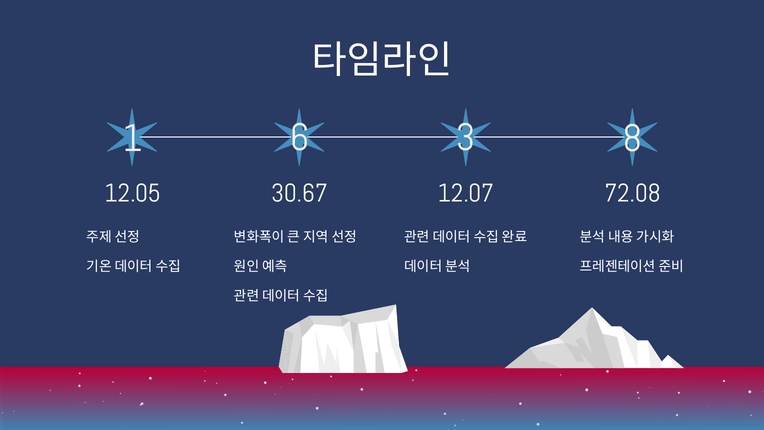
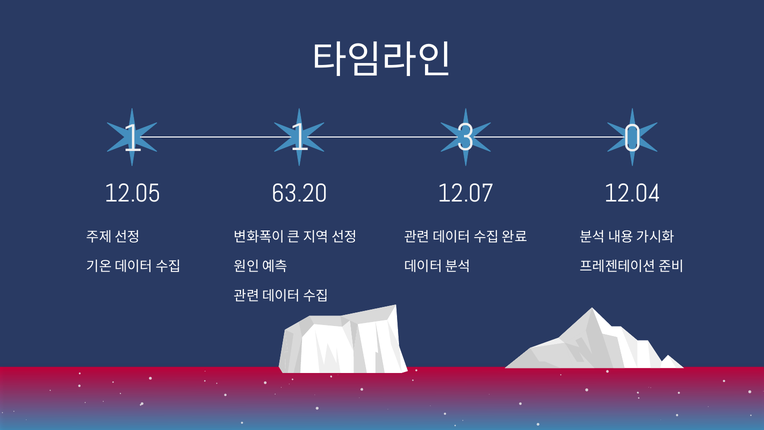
1 6: 6 -> 1
8: 8 -> 0
30.67: 30.67 -> 63.20
72.08: 72.08 -> 12.04
